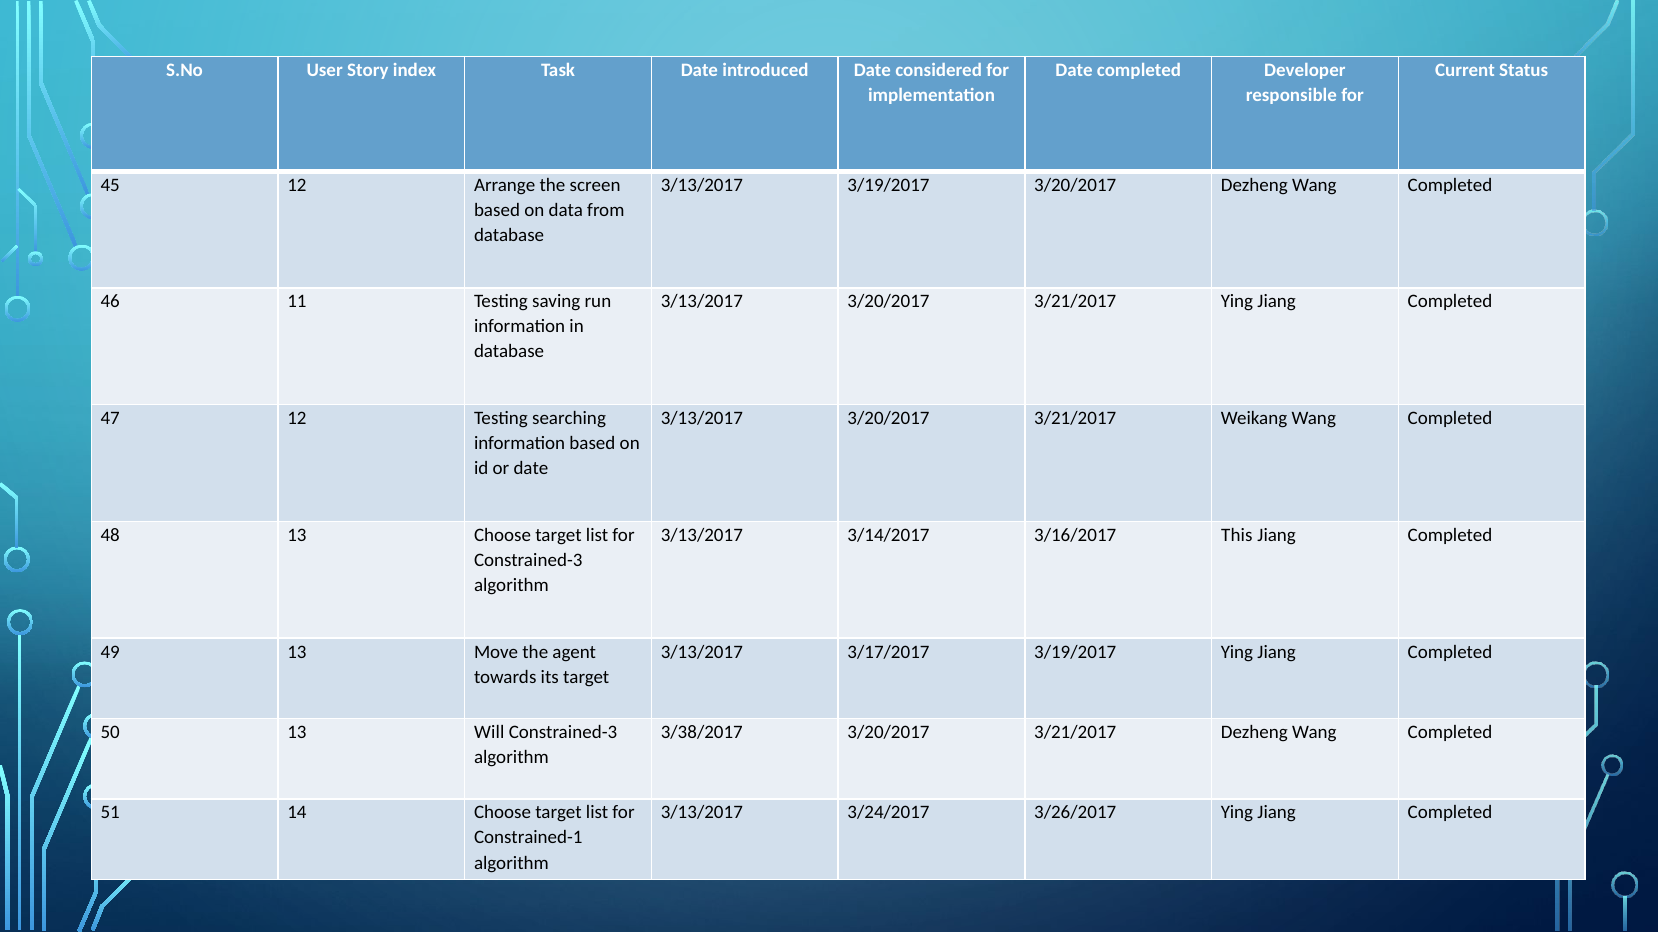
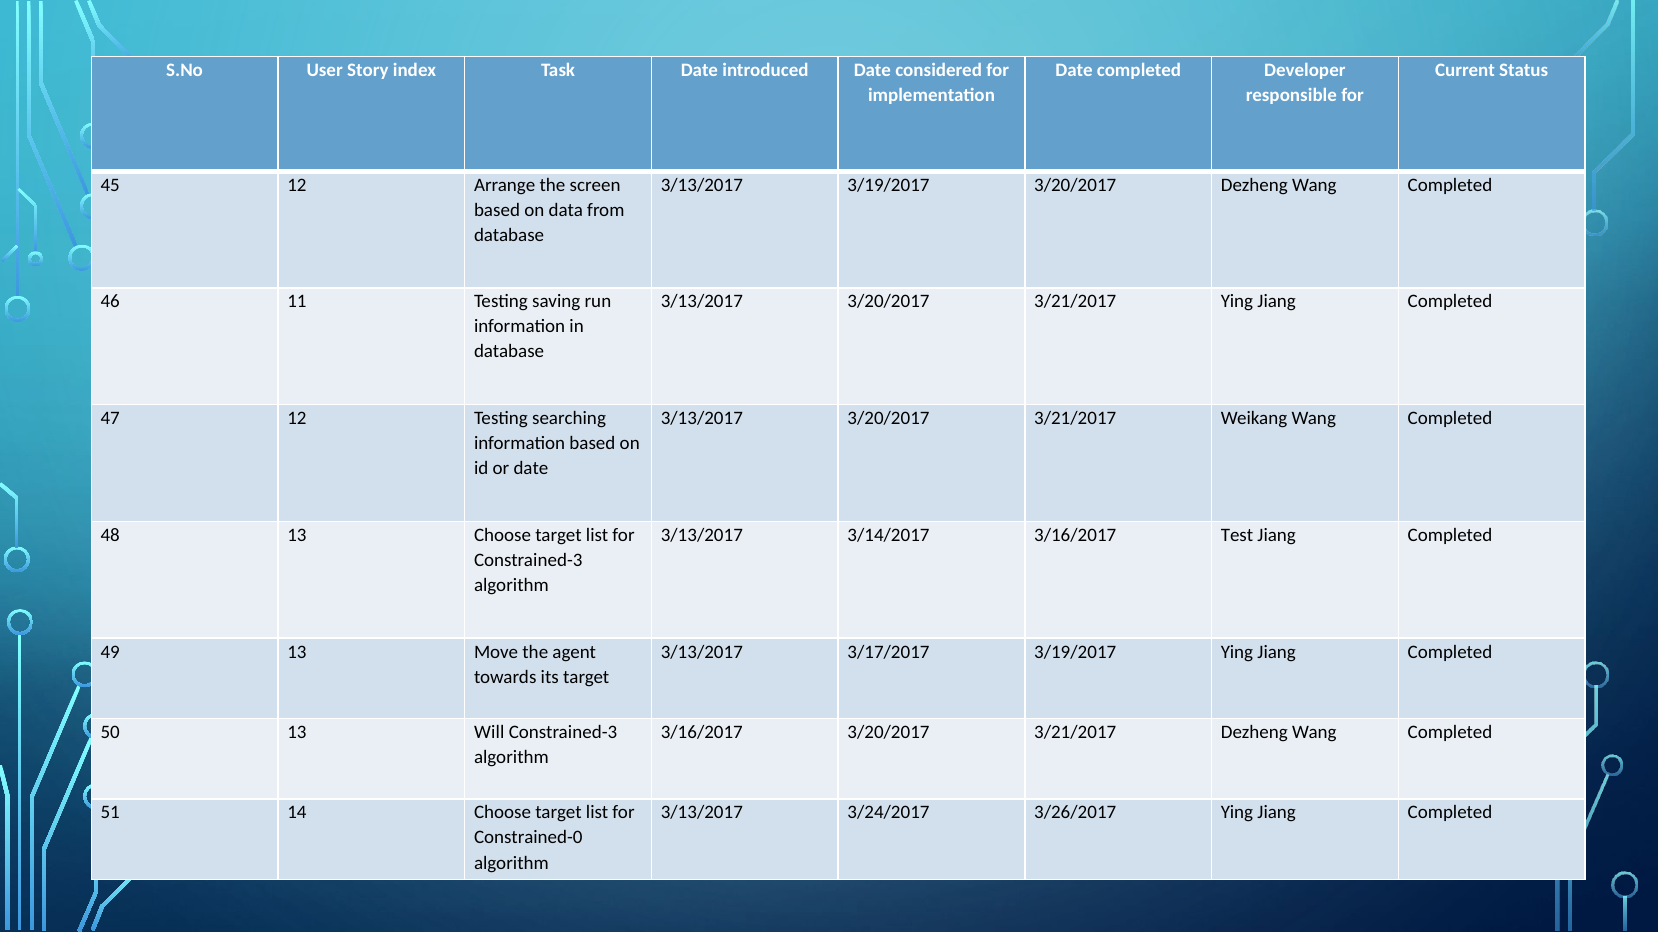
This: This -> Test
3/38/2017 at (702, 733): 3/38/2017 -> 3/16/2017
Constrained-1: Constrained-1 -> Constrained-0
